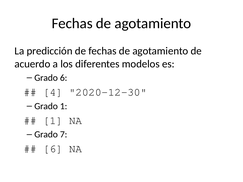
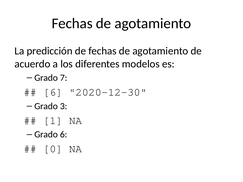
Grado 6: 6 -> 7
4 at (53, 92): 4 -> 6
Grado 1: 1 -> 3
Grado 7: 7 -> 6
6 at (53, 149): 6 -> 0
